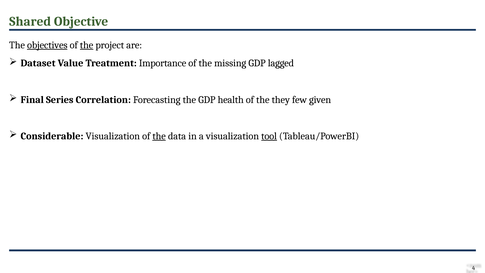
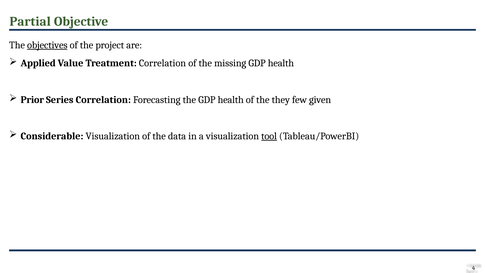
Shared: Shared -> Partial
the at (87, 45) underline: present -> none
Dataset: Dataset -> Applied
Treatment Importance: Importance -> Correlation
missing GDP lagged: lagged -> health
Final: Final -> Prior
the at (159, 136) underline: present -> none
